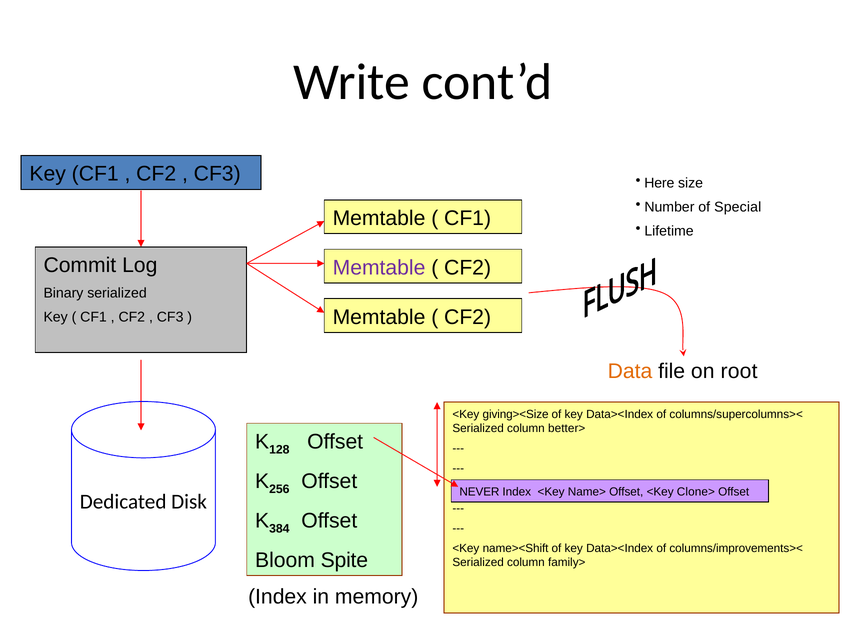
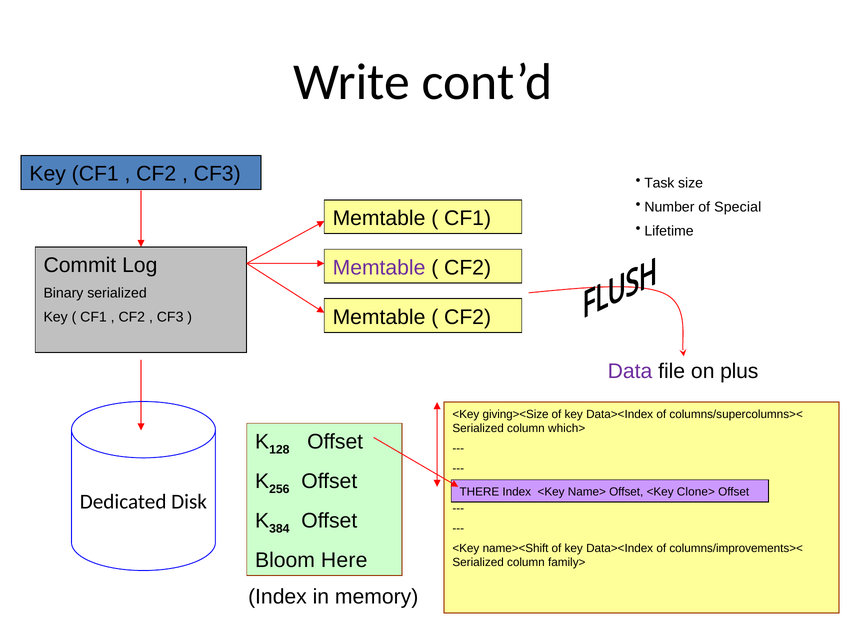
Here: Here -> Task
Data colour: orange -> purple
root: root -> plus
better>: better> -> which>
NEVER: NEVER -> THERE
Spite: Spite -> Here
